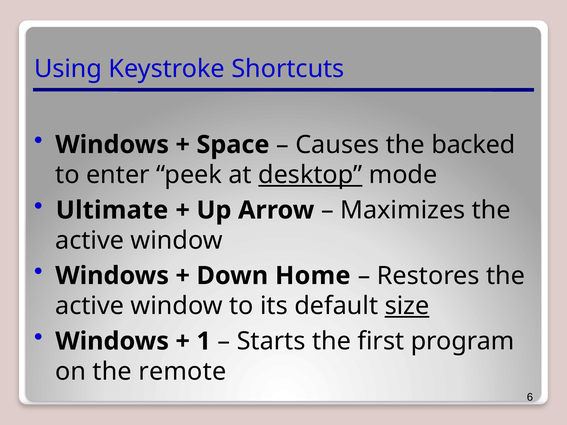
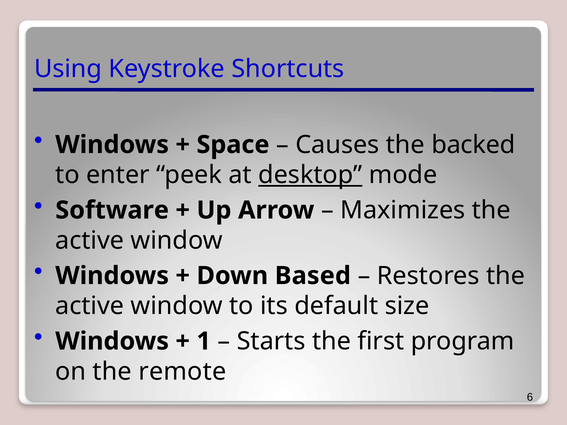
Ultimate: Ultimate -> Software
Home: Home -> Based
size underline: present -> none
